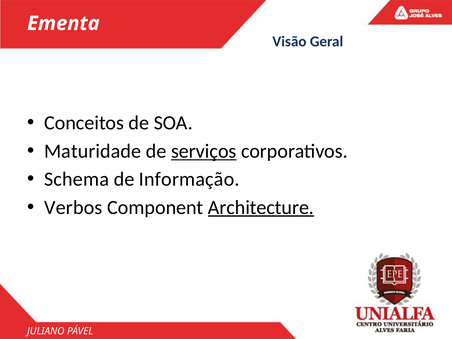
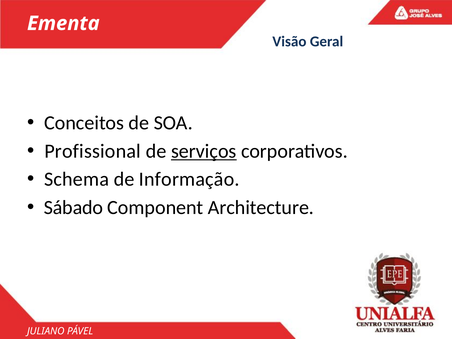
Maturidade: Maturidade -> Profissional
Verbos: Verbos -> Sábado
Architecture underline: present -> none
